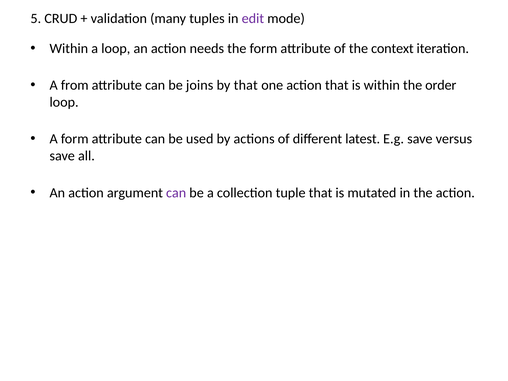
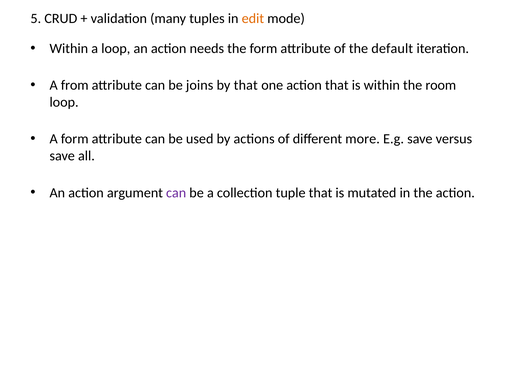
edit colour: purple -> orange
context: context -> default
order: order -> room
latest: latest -> more
